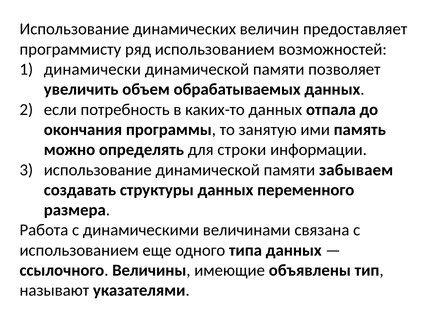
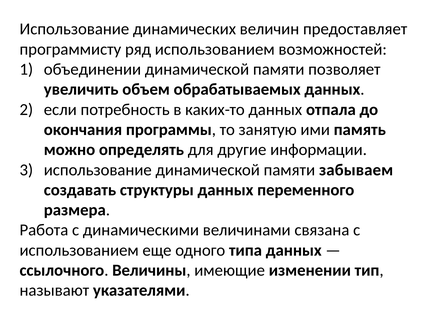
динамически: динамически -> объединении
строки: строки -> другие
объявлены: объявлены -> изменении
